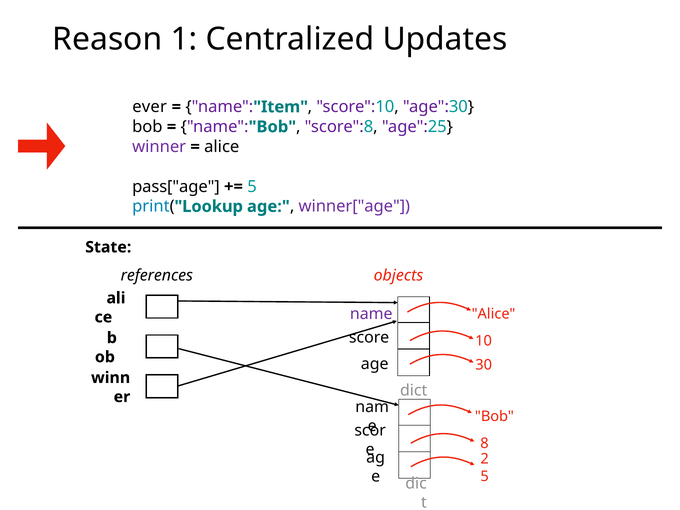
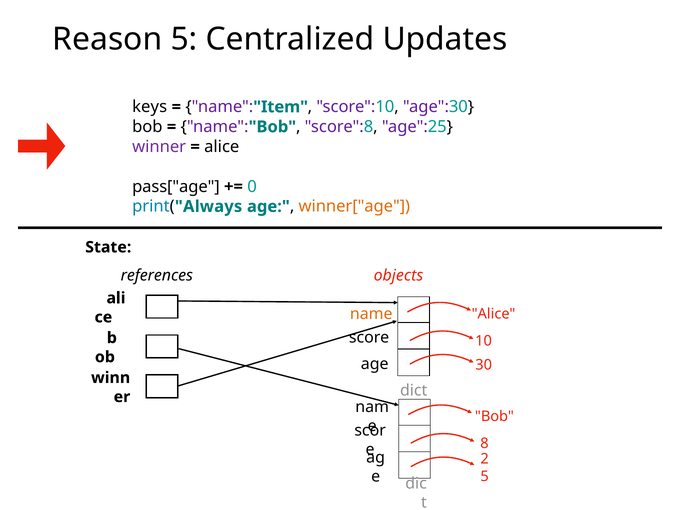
Reason 1: 1 -> 5
ever: ever -> keys
5 at (252, 187): 5 -> 0
Lookup: Lookup -> Always
winner["age colour: purple -> orange
name at (371, 314) colour: purple -> orange
